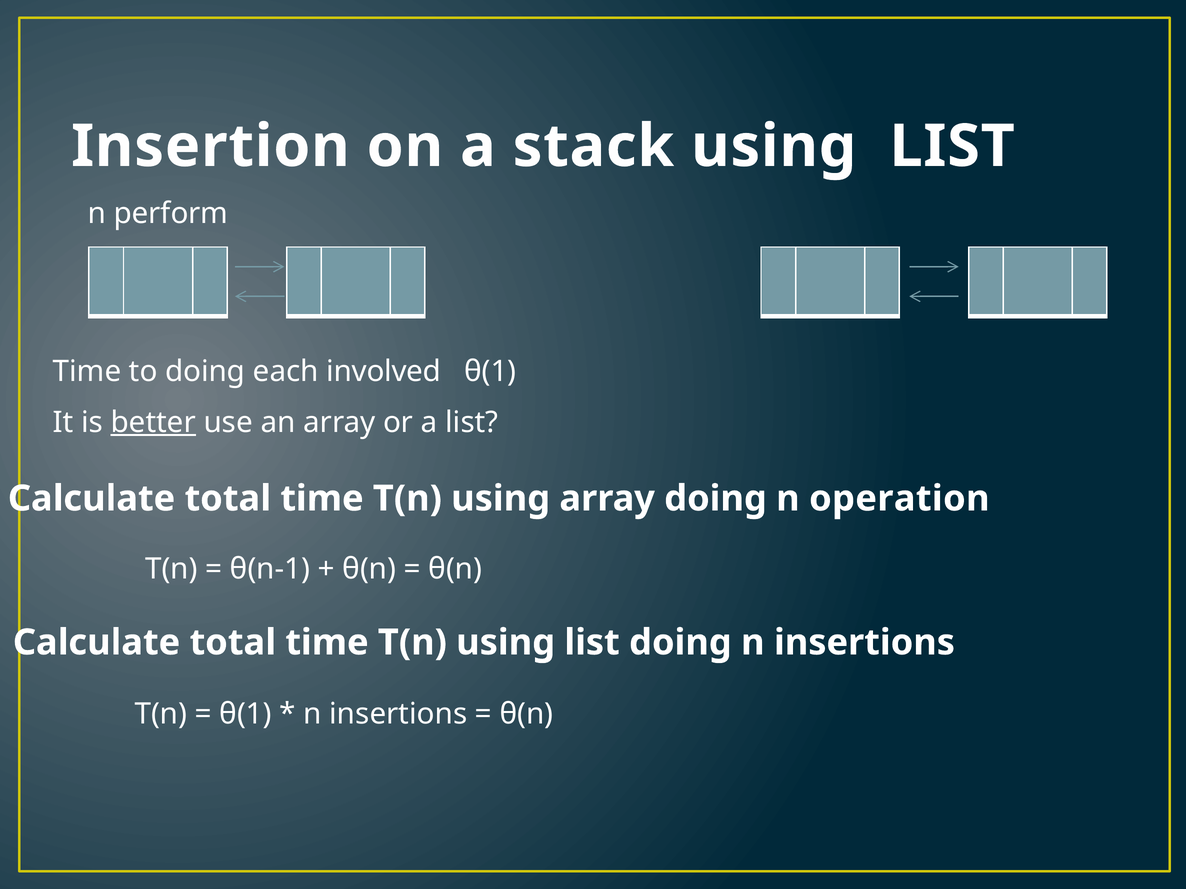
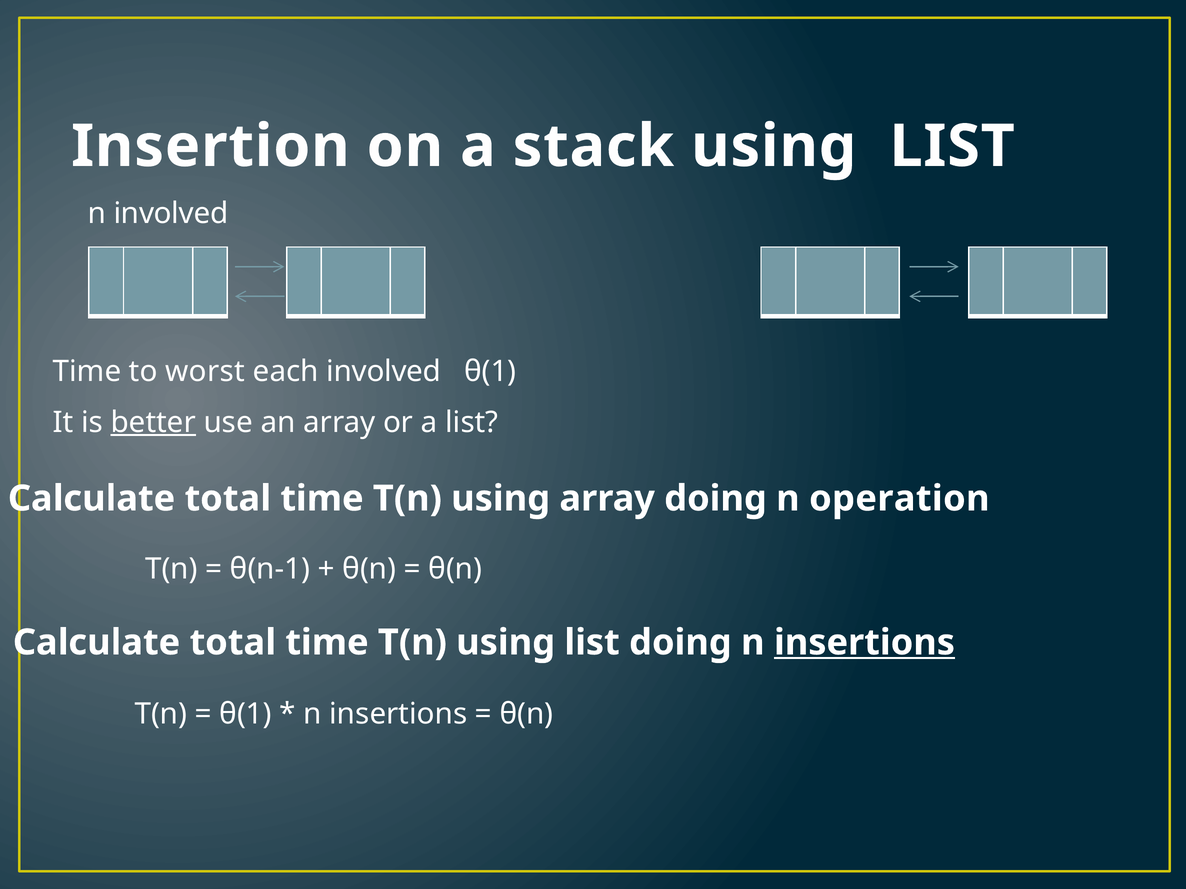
n perform: perform -> involved
to doing: doing -> worst
insertions at (864, 643) underline: none -> present
